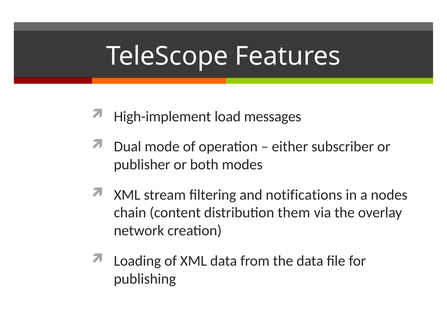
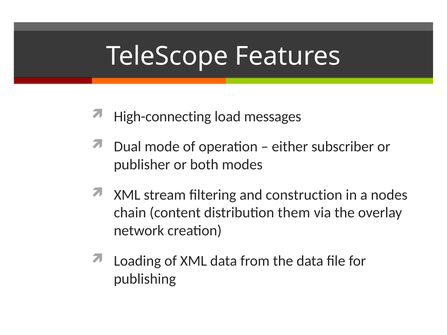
High-implement: High-implement -> High-connecting
notifications: notifications -> construction
